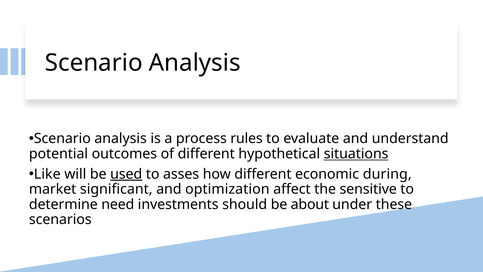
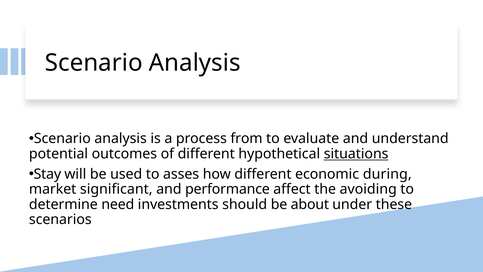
rules: rules -> from
Like: Like -> Stay
used underline: present -> none
optimization: optimization -> performance
sensitive: sensitive -> avoiding
